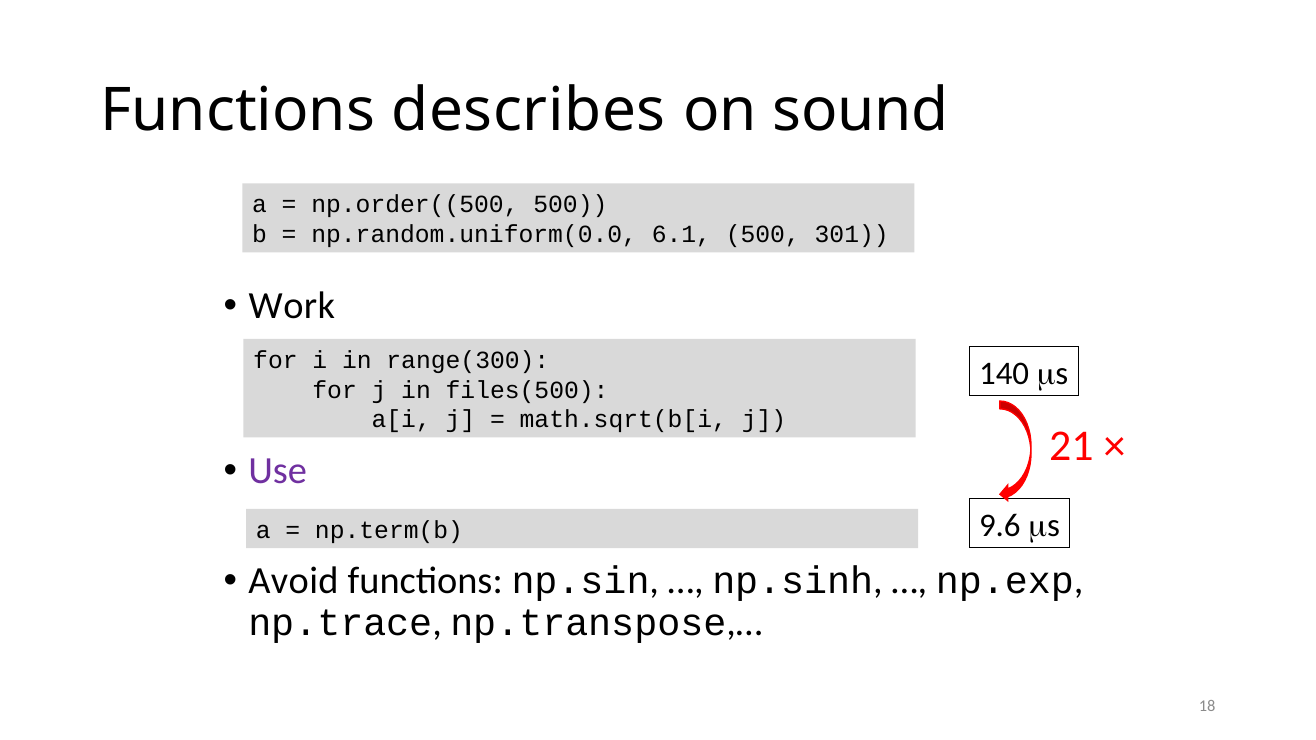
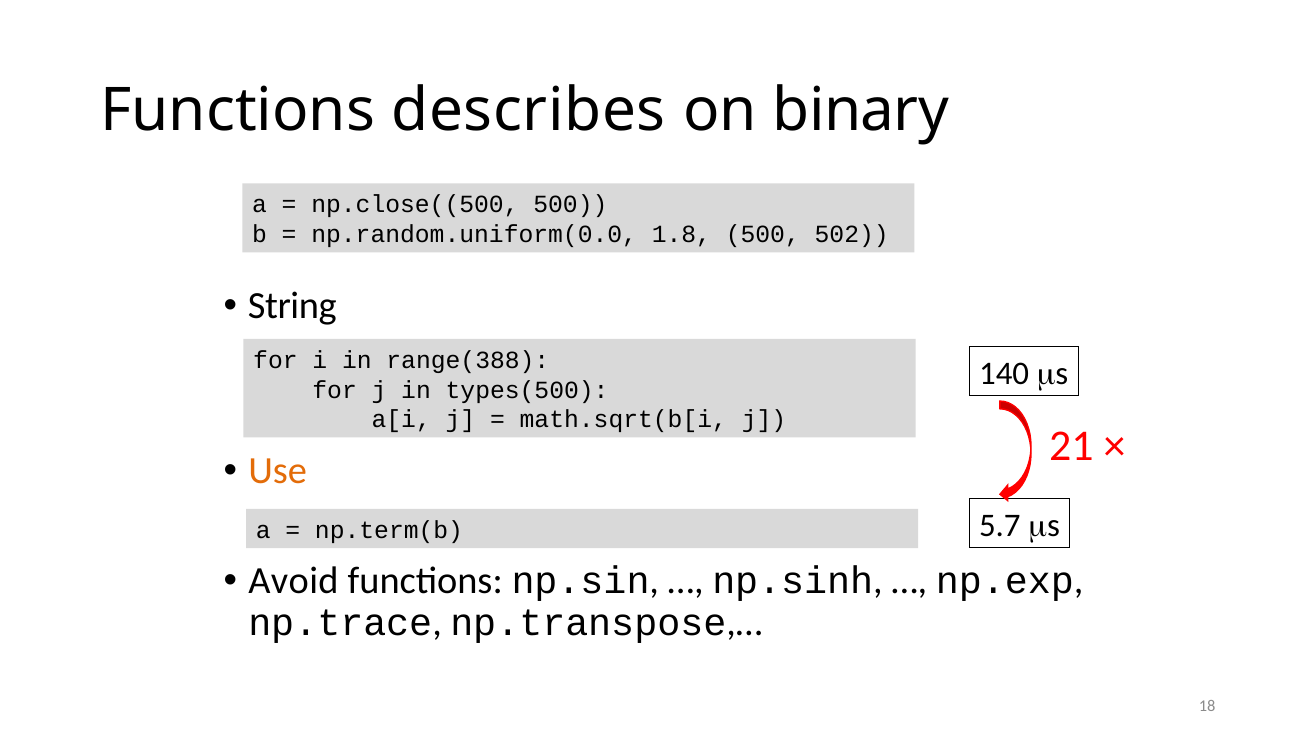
sound: sound -> binary
np.order((500: np.order((500 -> np.close((500
6.1: 6.1 -> 1.8
301: 301 -> 502
Work: Work -> String
range(300: range(300 -> range(388
files(500: files(500 -> types(500
Use colour: purple -> orange
9.6: 9.6 -> 5.7
